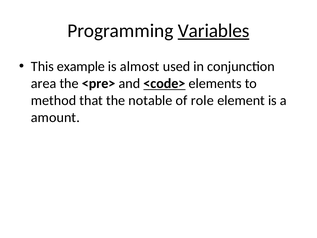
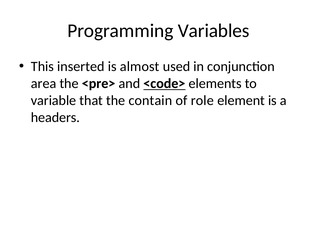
Variables underline: present -> none
example: example -> inserted
method: method -> variable
notable: notable -> contain
amount: amount -> headers
